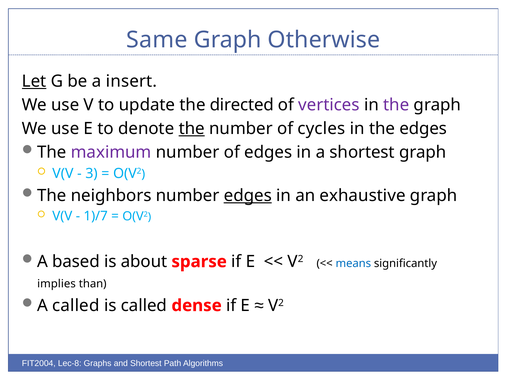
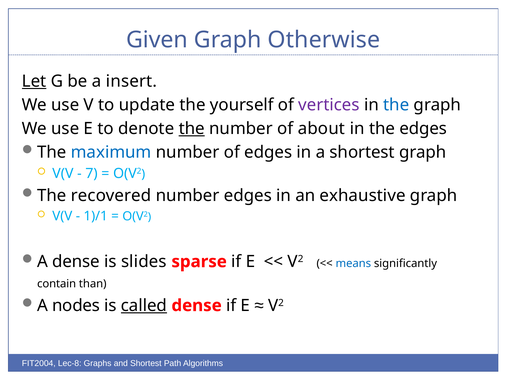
Same: Same -> Given
directed: directed -> yourself
the at (396, 105) colour: purple -> blue
cycles: cycles -> about
maximum colour: purple -> blue
3: 3 -> 7
neighbors: neighbors -> recovered
edges at (248, 196) underline: present -> none
1)/7: 1)/7 -> 1)/1
A based: based -> dense
about: about -> slides
implies: implies -> contain
A called: called -> nodes
called at (144, 306) underline: none -> present
